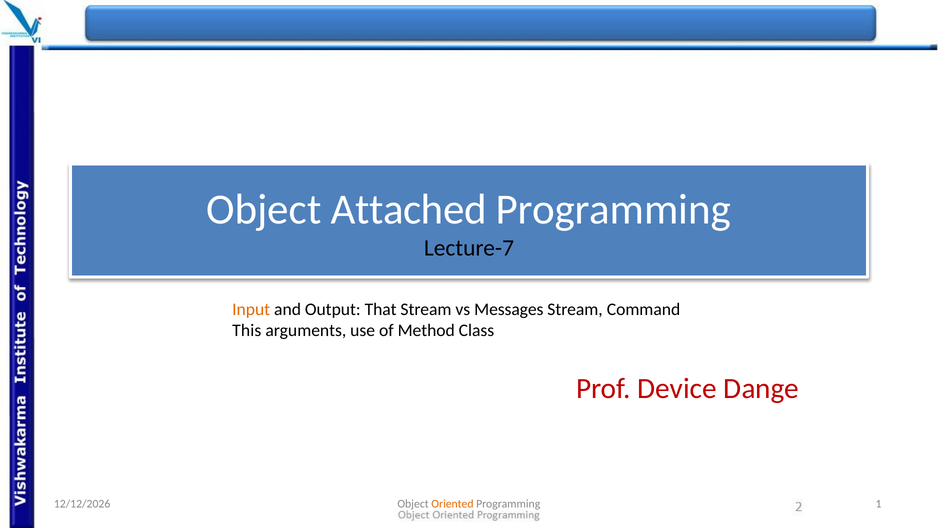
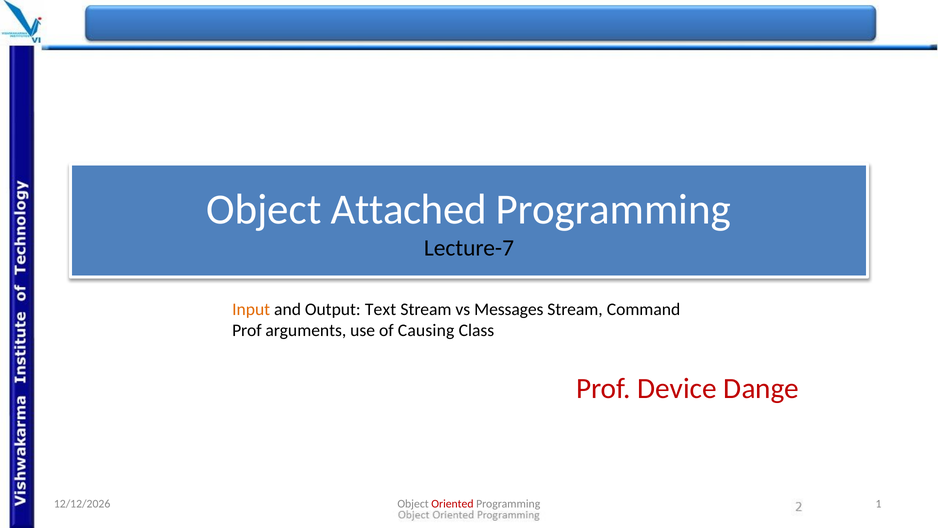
That: That -> Text
This at (247, 330): This -> Prof
Method: Method -> Causing
Oriented colour: orange -> red
